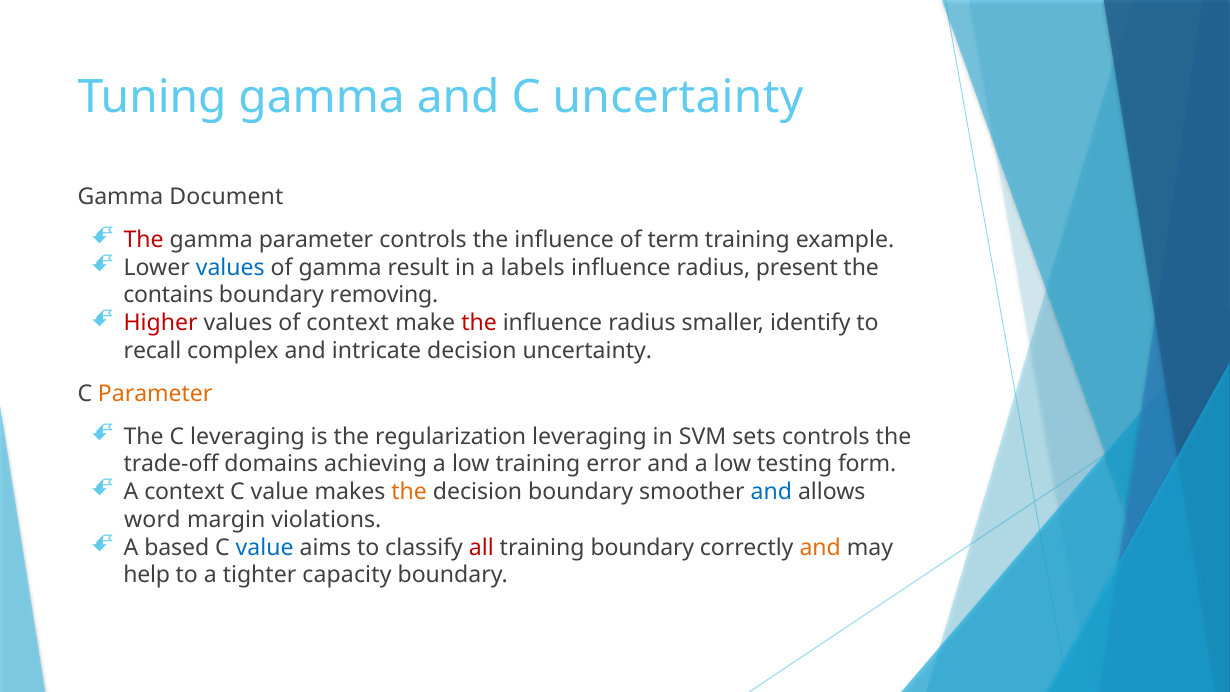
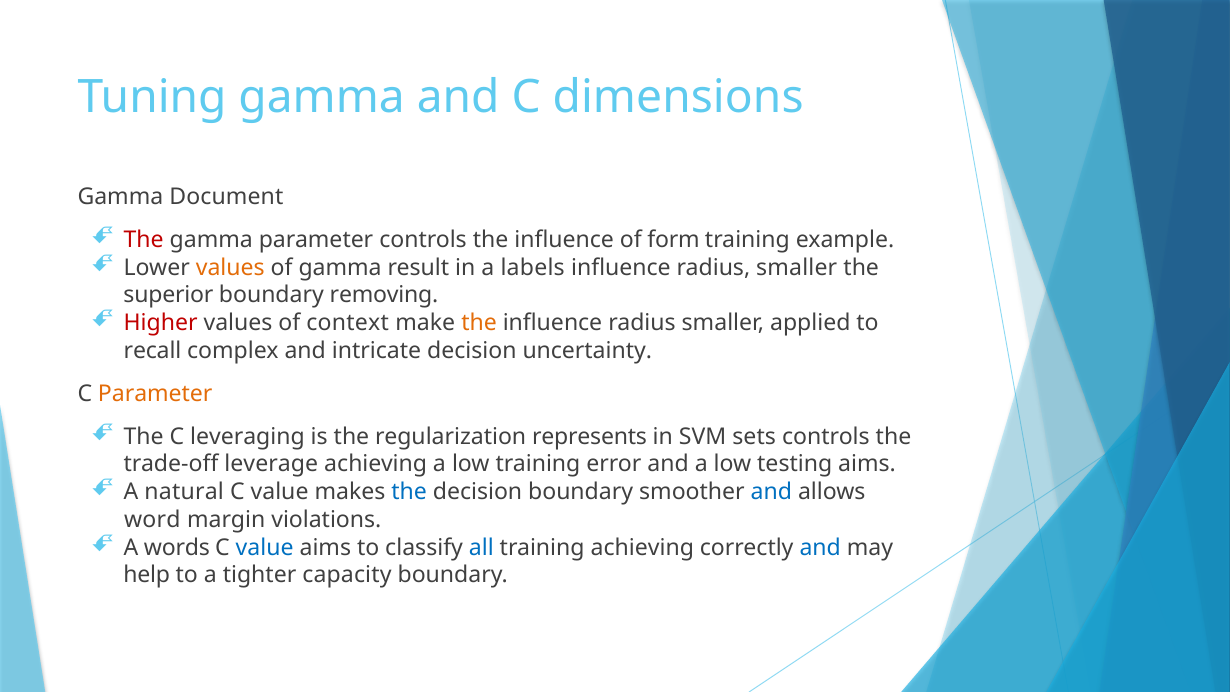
C uncertainty: uncertainty -> dimensions
term: term -> form
values at (230, 268) colour: blue -> orange
present at (797, 268): present -> smaller
contains: contains -> superior
the at (479, 323) colour: red -> orange
identify: identify -> applied
regularization leveraging: leveraging -> represents
domains: domains -> leverage
testing form: form -> aims
A context: context -> natural
the at (409, 492) colour: orange -> blue
based: based -> words
all colour: red -> blue
training boundary: boundary -> achieving
and at (820, 547) colour: orange -> blue
